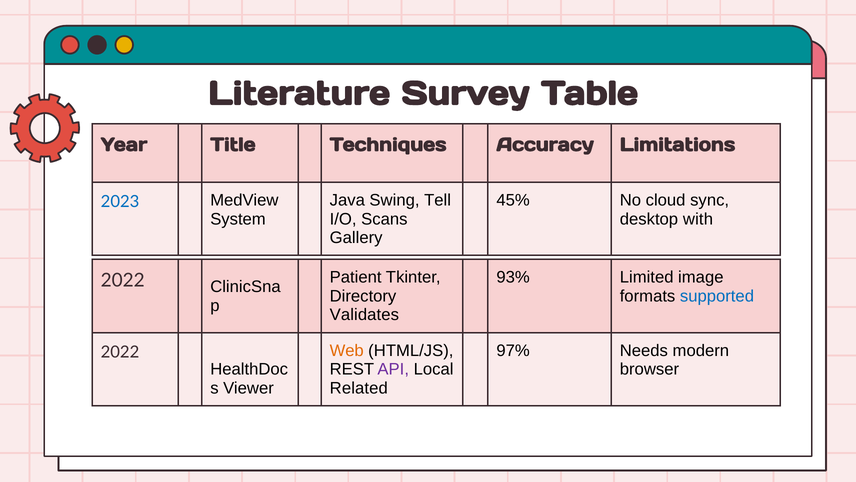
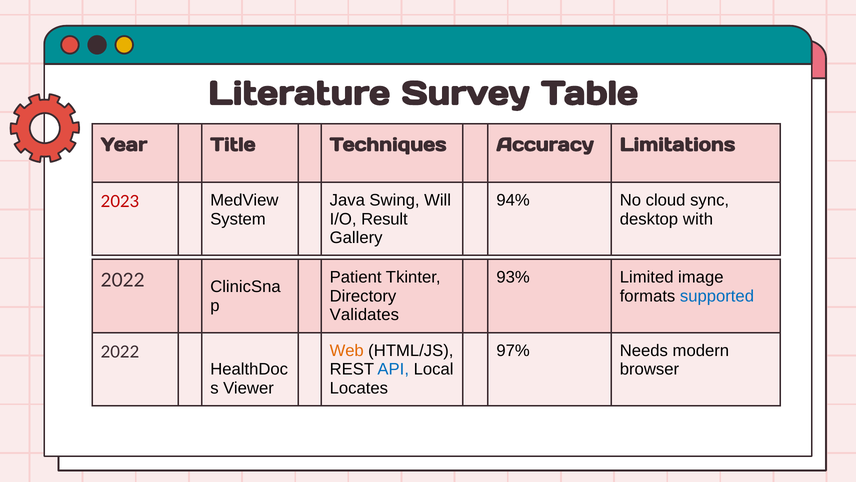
Tell: Tell -> Will
45%: 45% -> 94%
2023 colour: blue -> red
Scans: Scans -> Result
API colour: purple -> blue
Related: Related -> Locates
